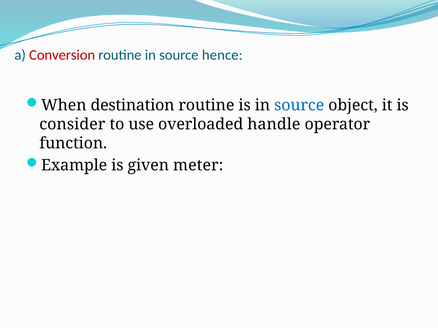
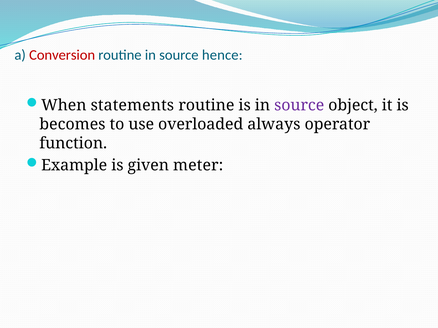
destination: destination -> statements
source at (299, 105) colour: blue -> purple
consider: consider -> becomes
handle: handle -> always
